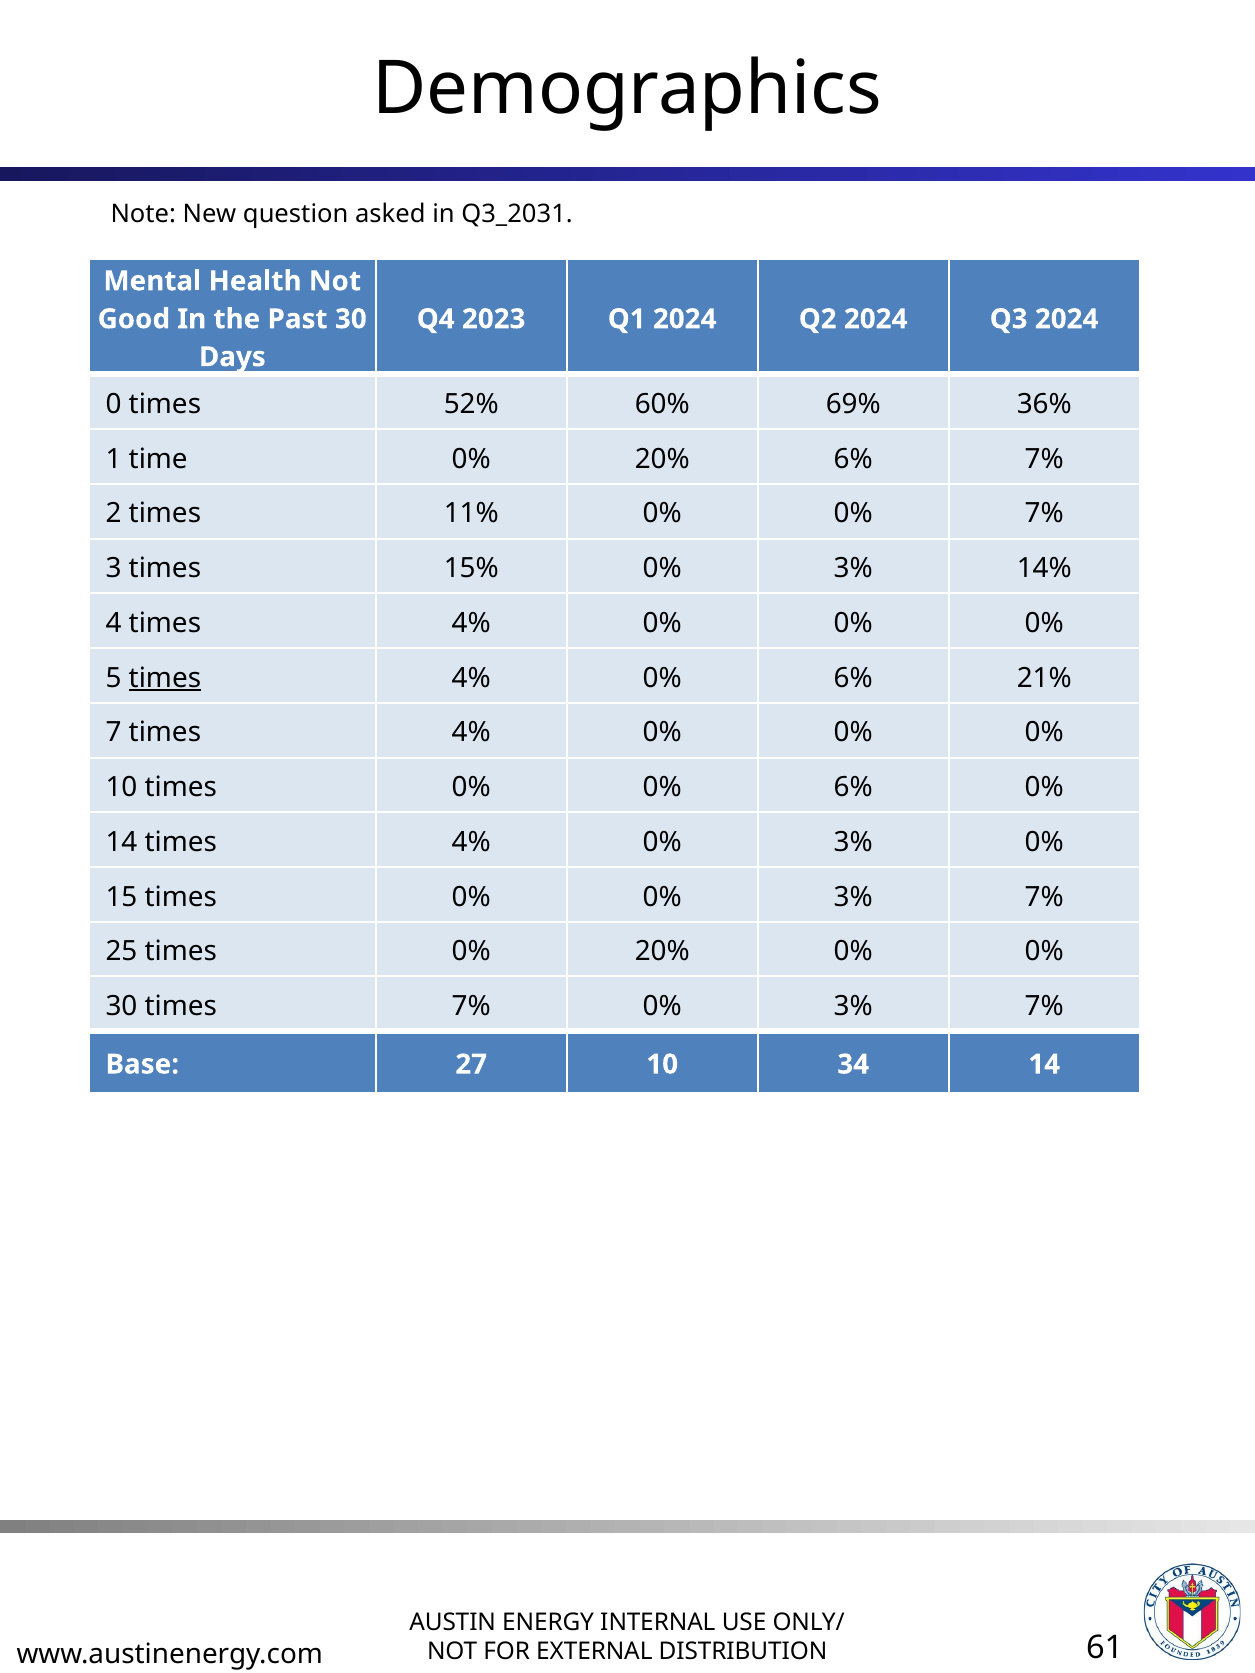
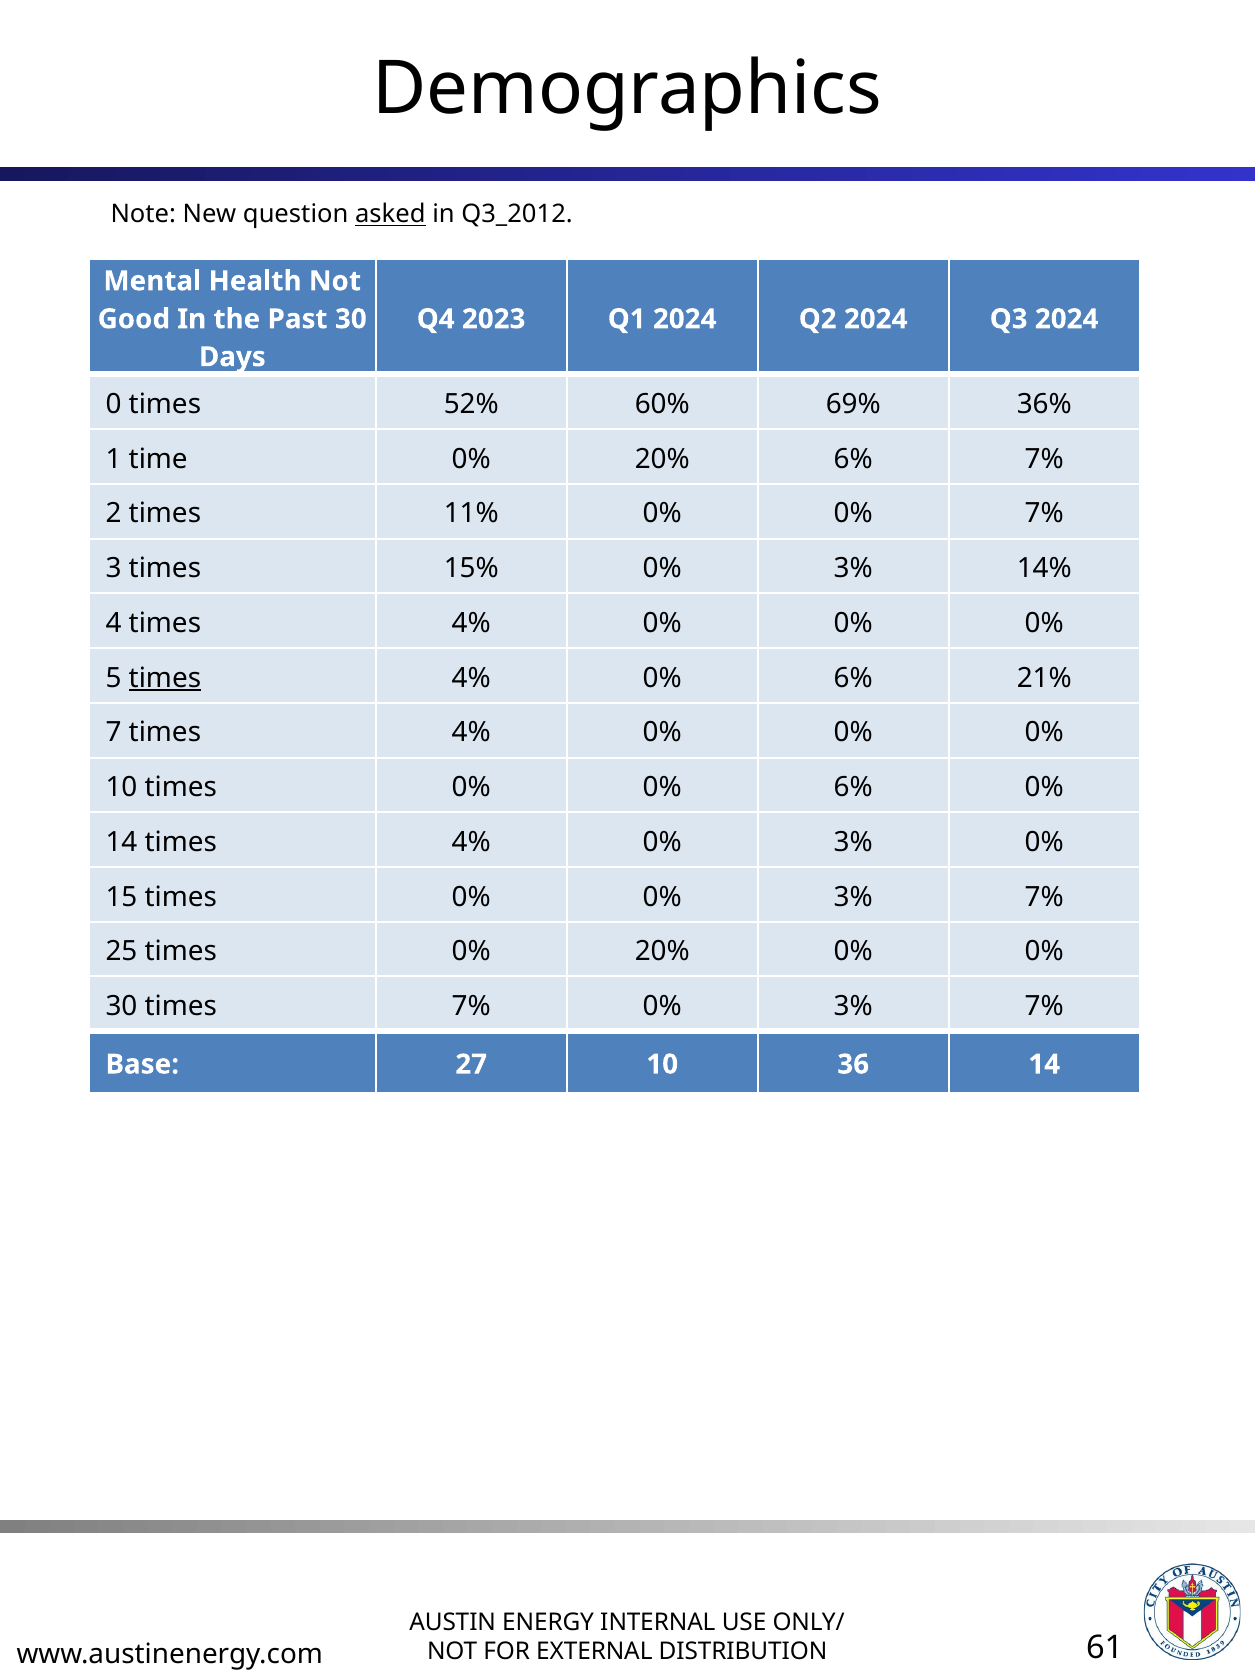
asked underline: none -> present
Q3_2031: Q3_2031 -> Q3_2012
34: 34 -> 36
